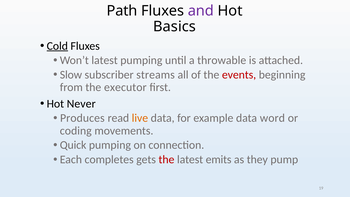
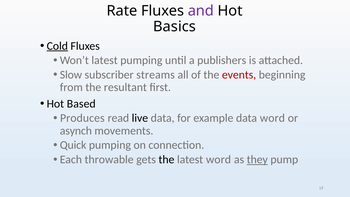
Path: Path -> Rate
throwable: throwable -> publishers
executor: executor -> resultant
Never: Never -> Based
live colour: orange -> black
coding: coding -> asynch
completes: completes -> throwable
the at (166, 159) colour: red -> black
latest emits: emits -> word
they underline: none -> present
